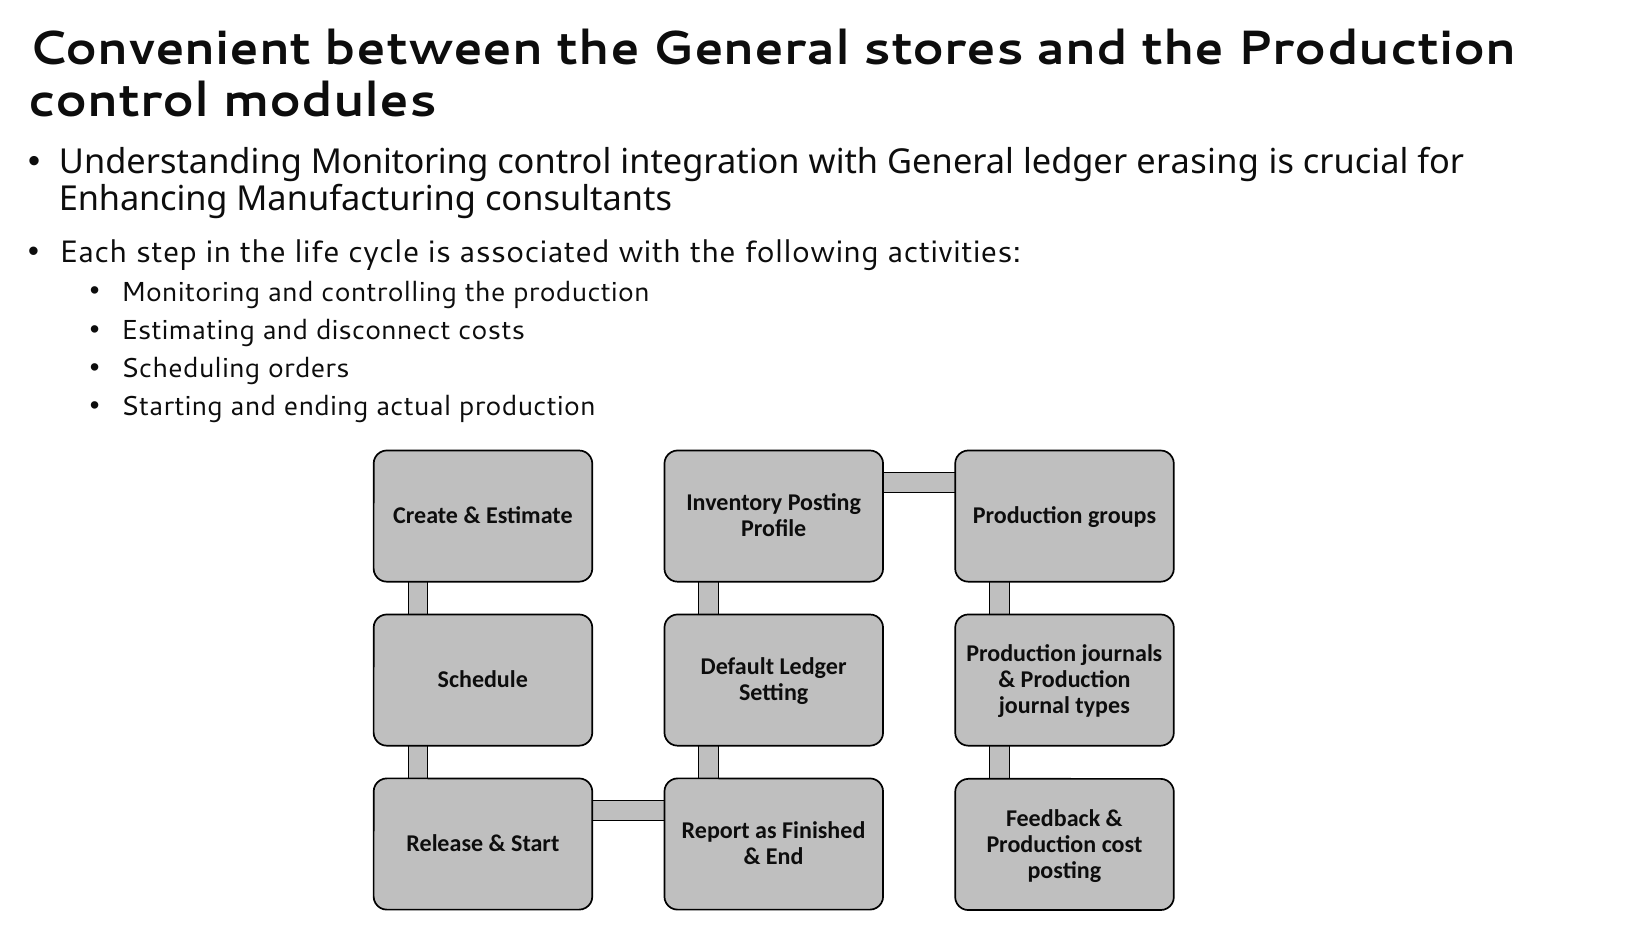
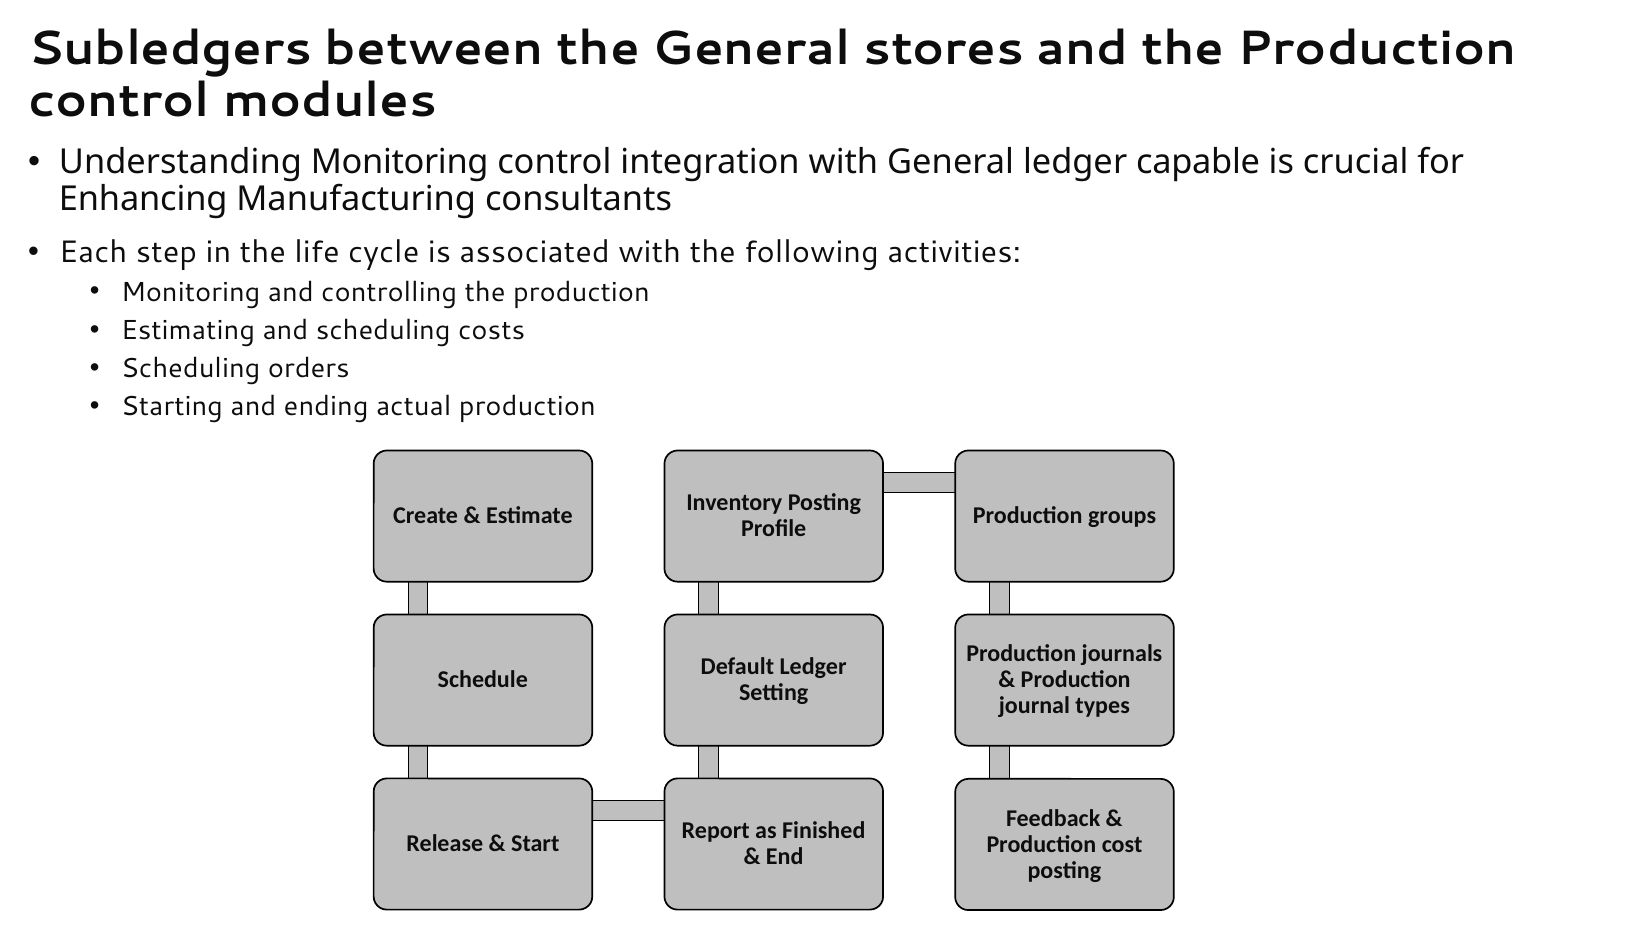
Convenient: Convenient -> Subledgers
erasing: erasing -> capable
and disconnect: disconnect -> scheduling
